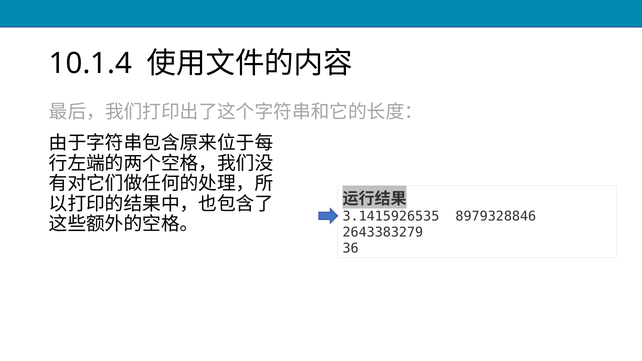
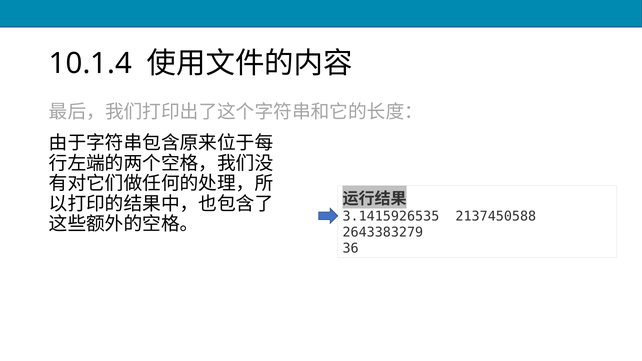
8979328846: 8979328846 -> 2137450588
